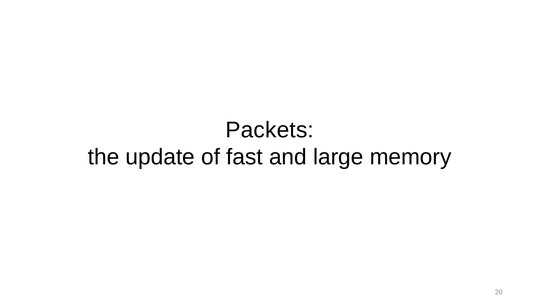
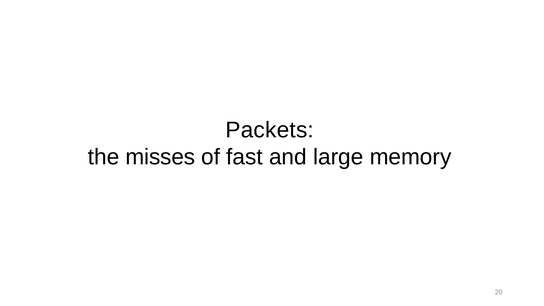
update: update -> misses
